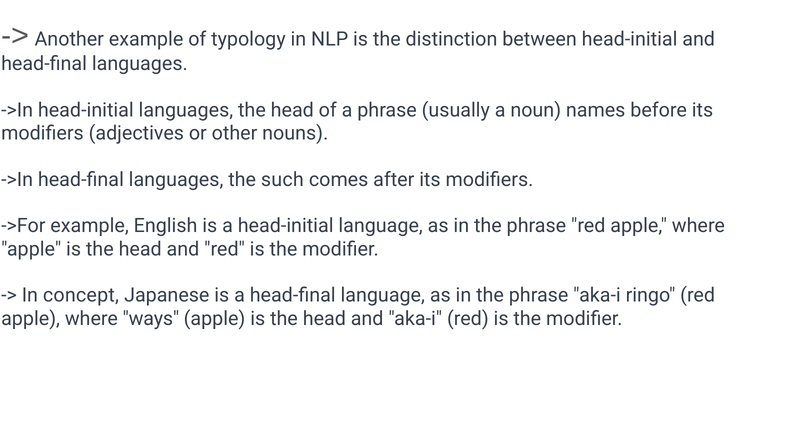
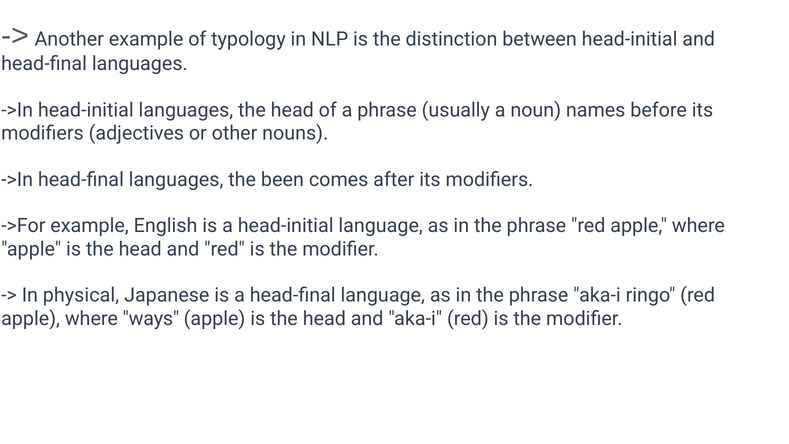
such: such -> been
concept: concept -> physical
